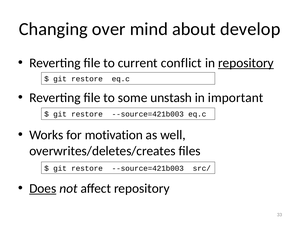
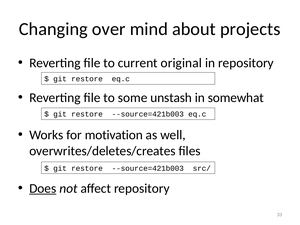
develop: develop -> projects
conflict: conflict -> original
repository at (246, 63) underline: present -> none
important: important -> somewhat
